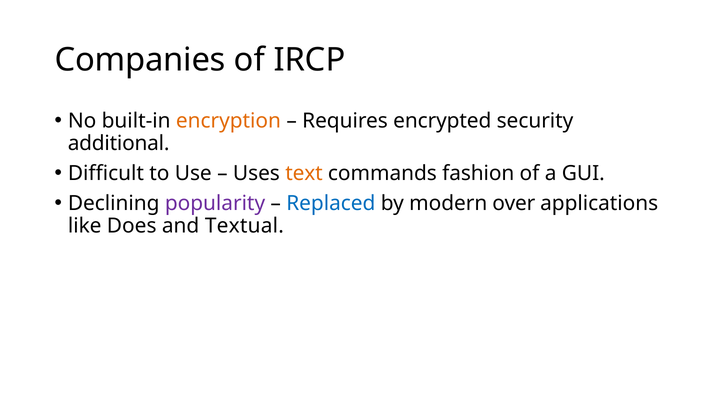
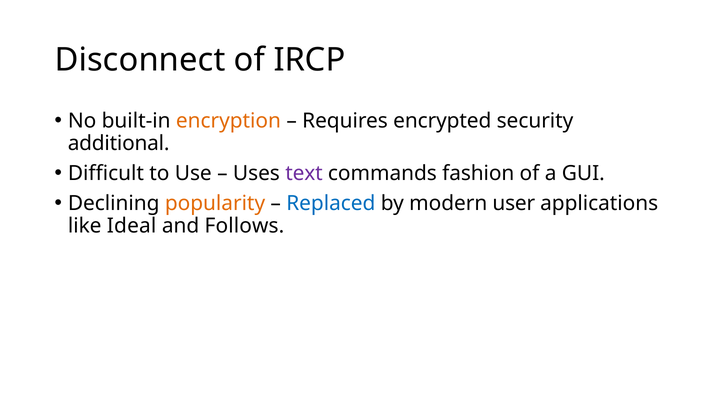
Companies: Companies -> Disconnect
text colour: orange -> purple
popularity colour: purple -> orange
over: over -> user
Does: Does -> Ideal
Textual: Textual -> Follows
